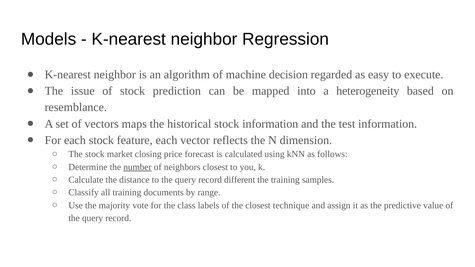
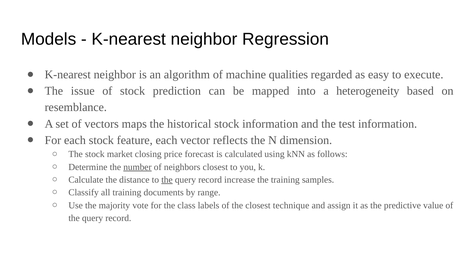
decision: decision -> qualities
the at (167, 180) underline: none -> present
different: different -> increase
